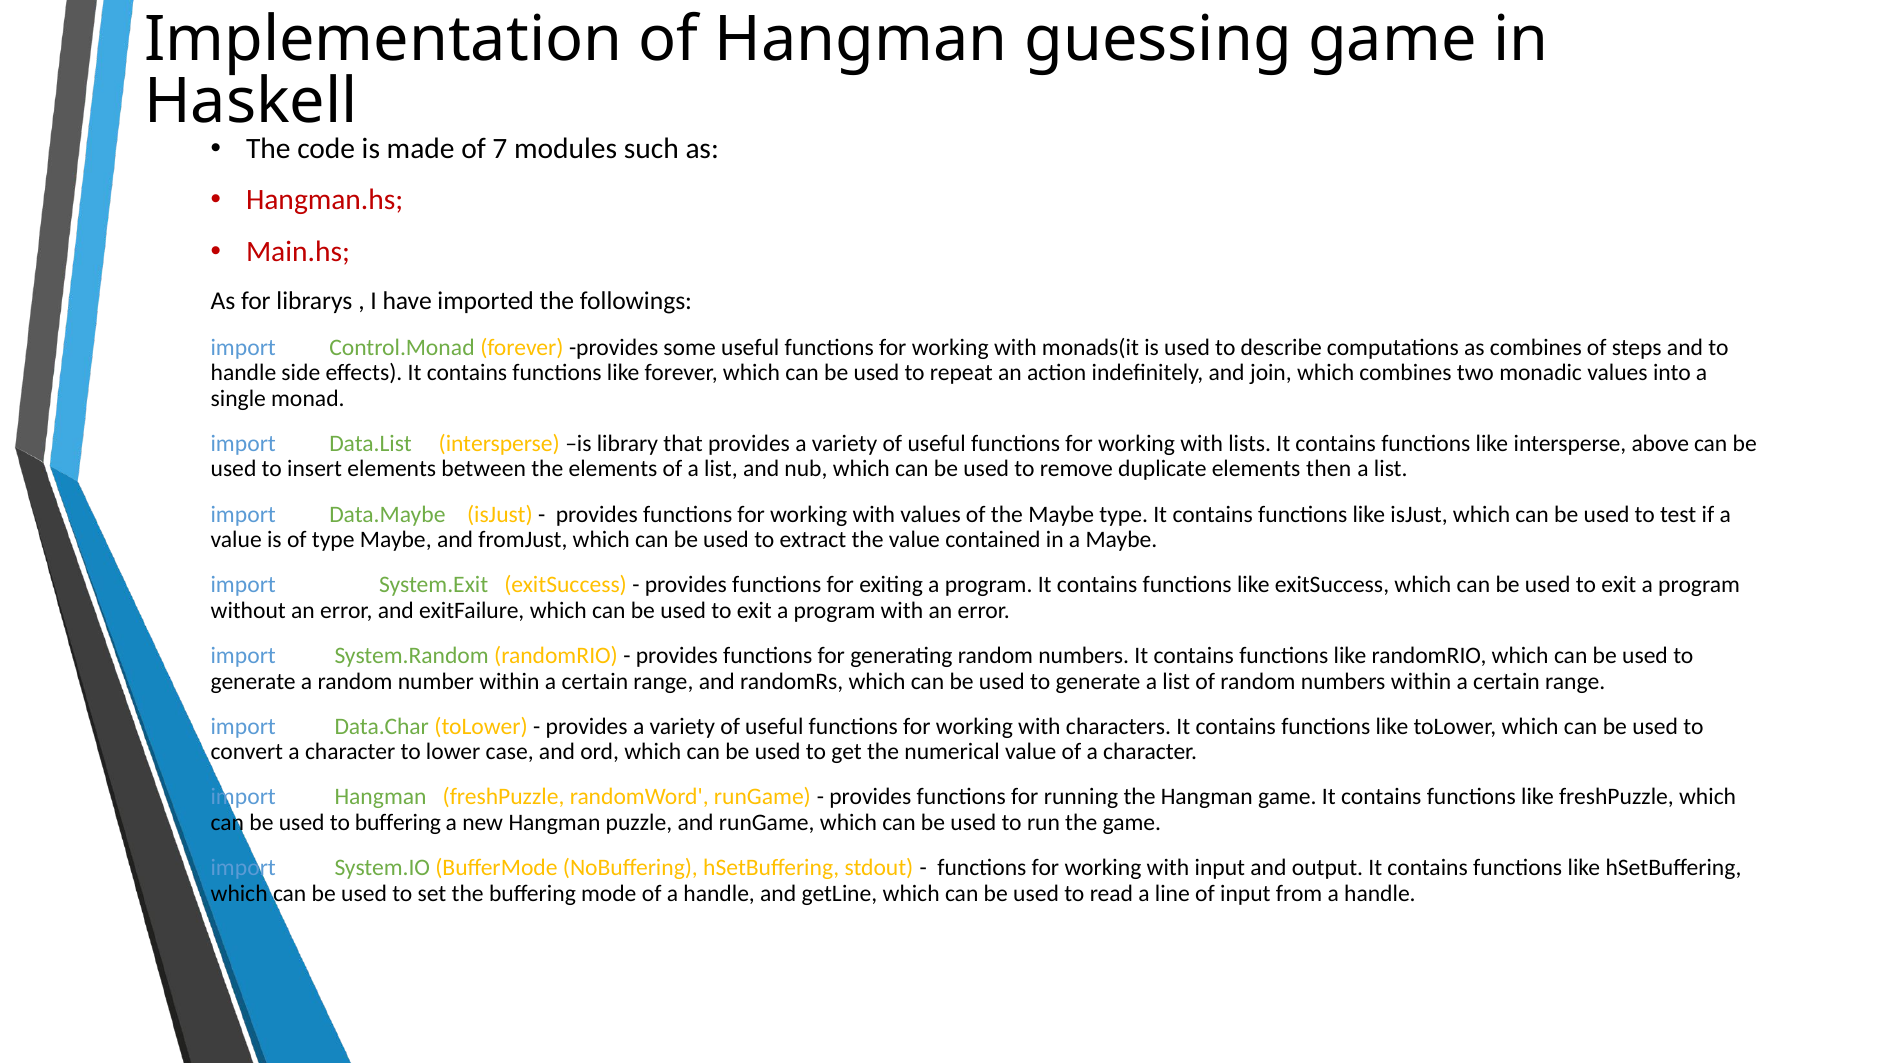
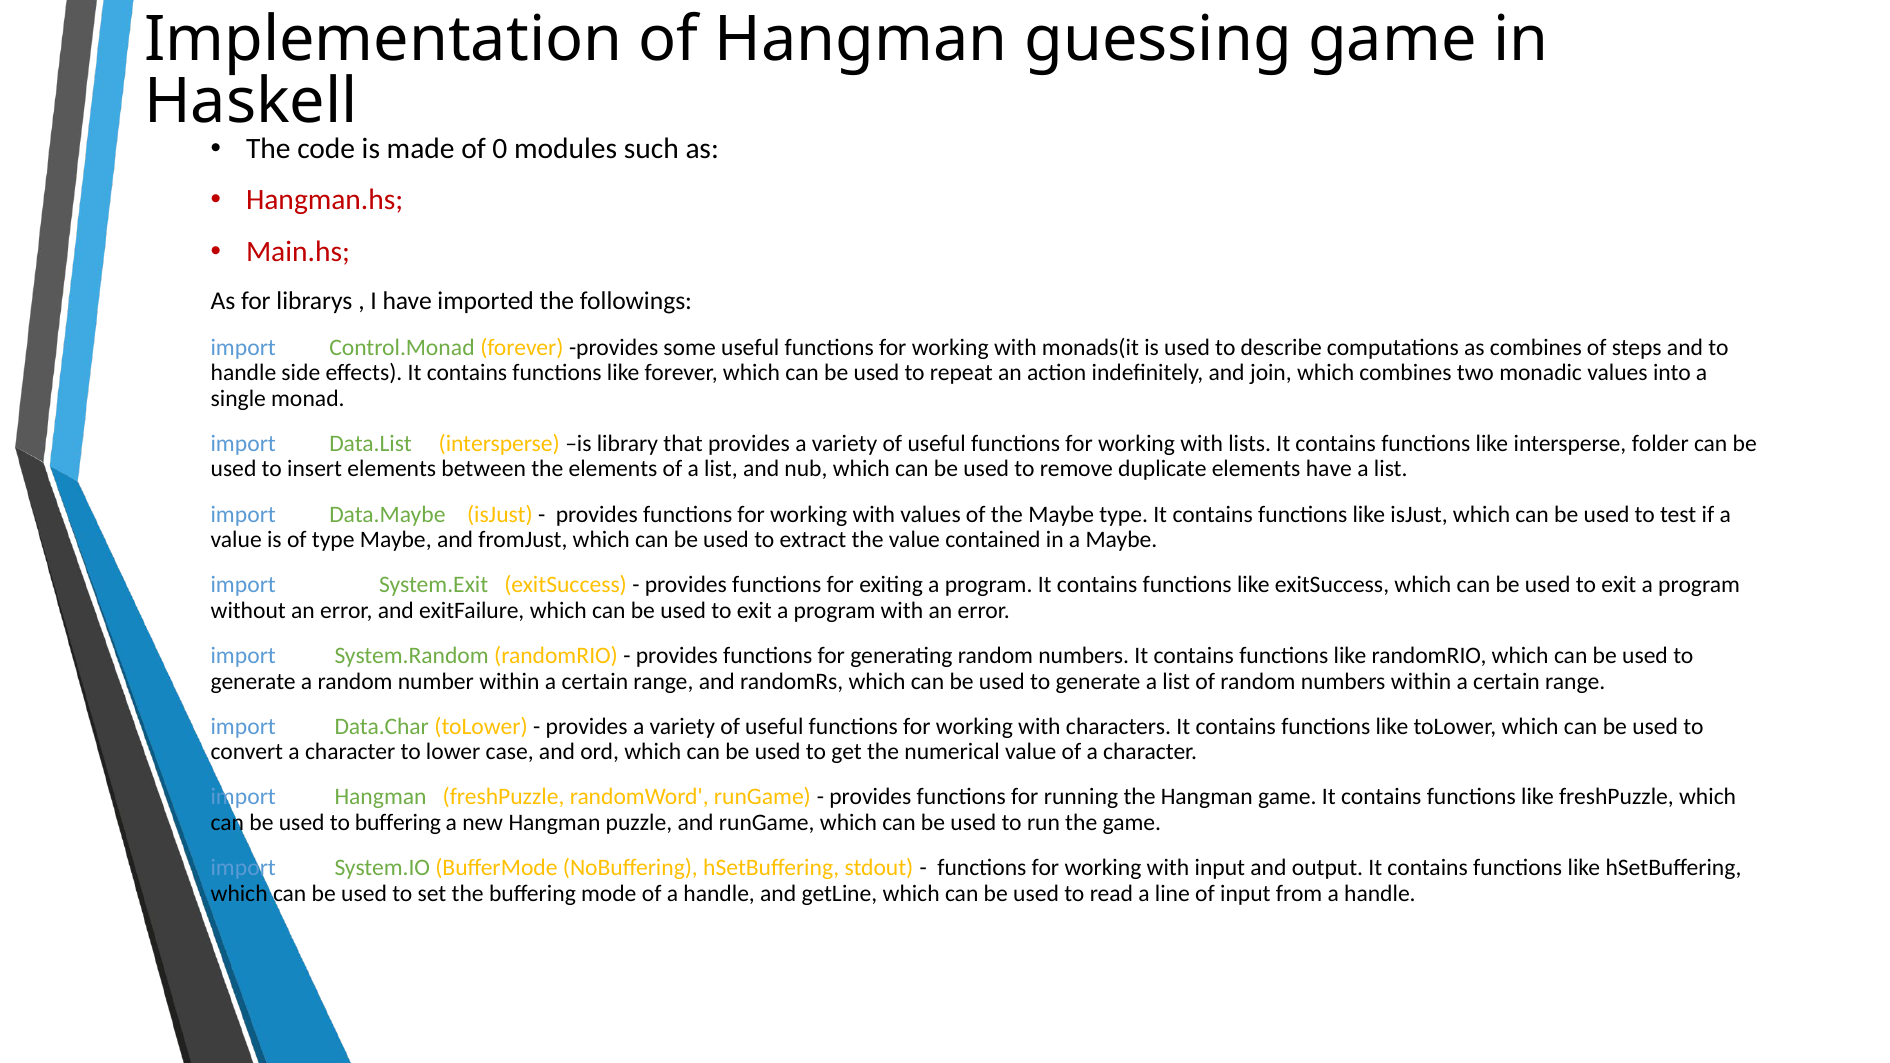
7: 7 -> 0
above: above -> folder
elements then: then -> have
